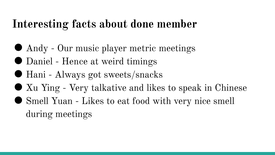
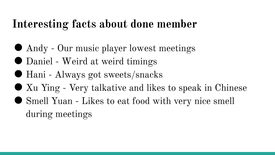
metric: metric -> lowest
Hence at (75, 61): Hence -> Weird
